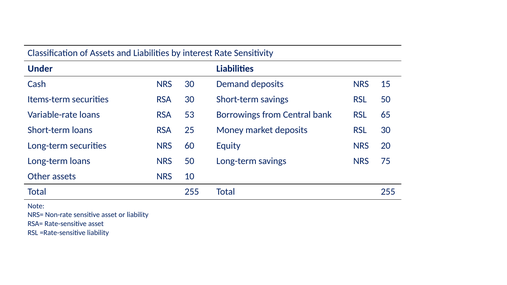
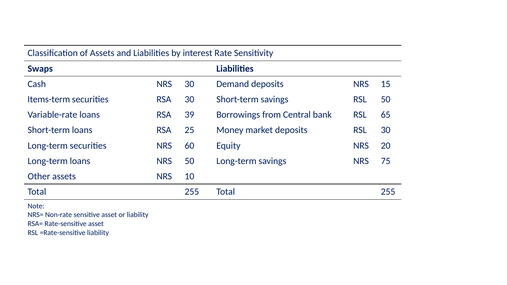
Under: Under -> Swaps
53: 53 -> 39
